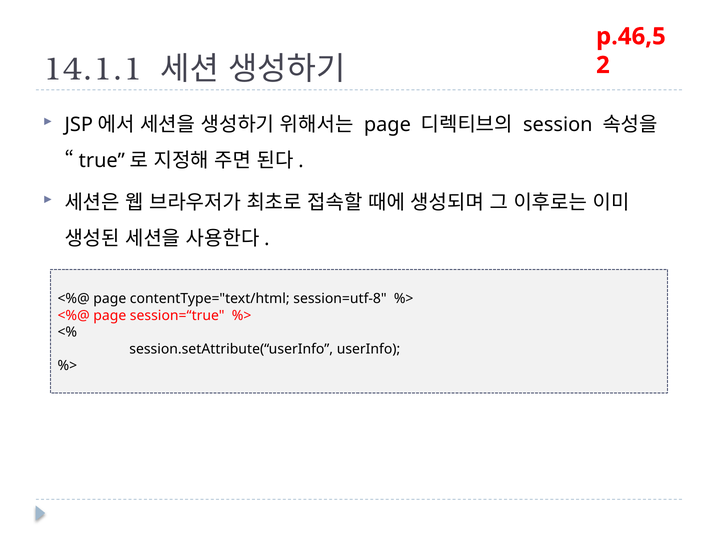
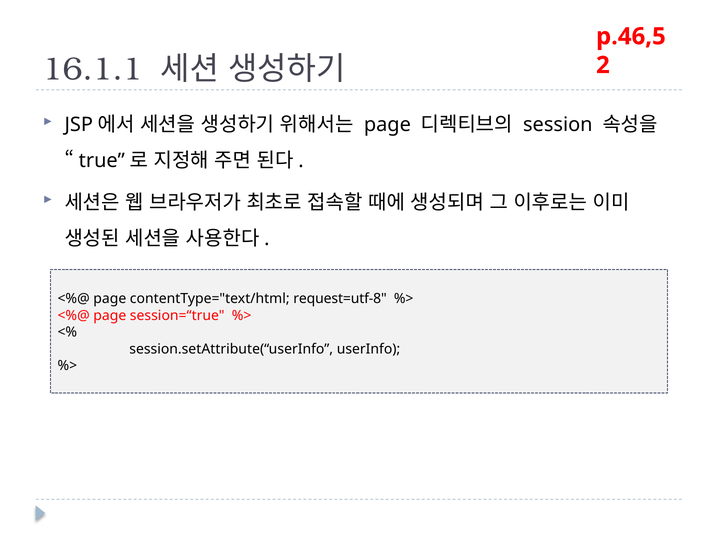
14.1.1: 14.1.1 -> 16.1.1
session=utf-8: session=utf-8 -> request=utf-8
